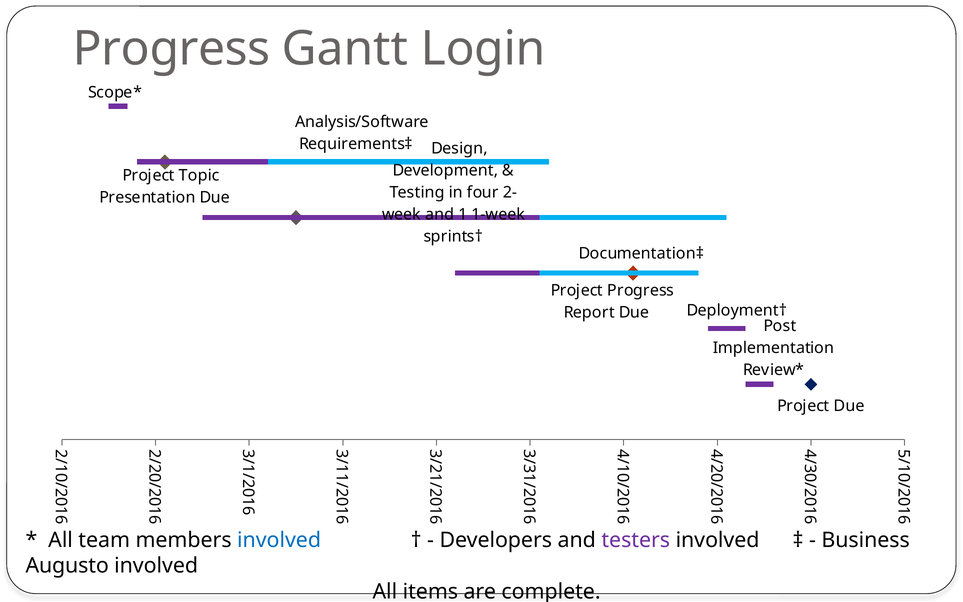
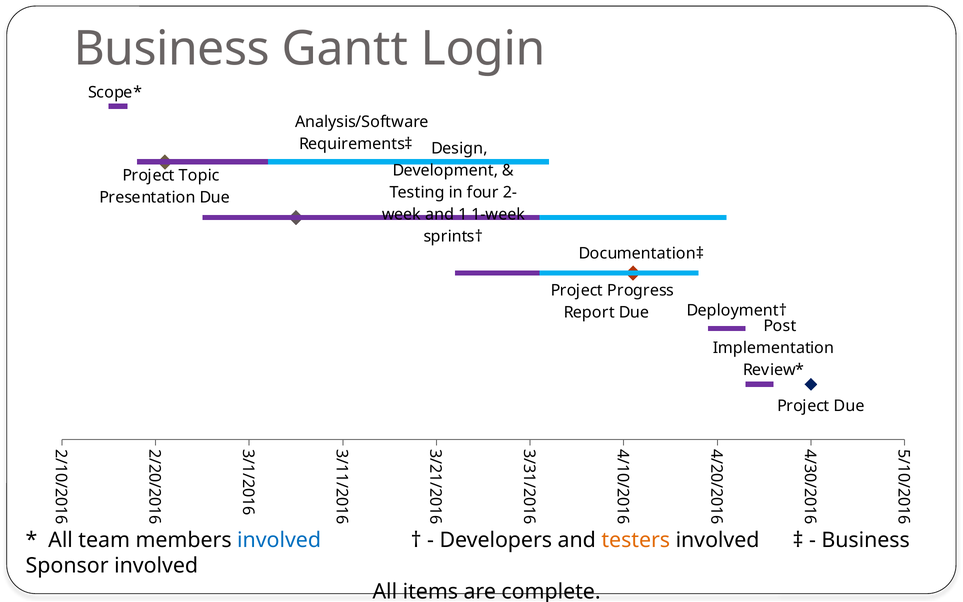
Progress at (172, 49): Progress -> Business
testers colour: purple -> orange
Augusto: Augusto -> Sponsor
